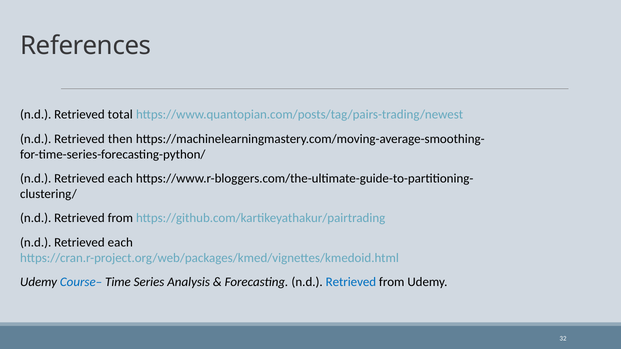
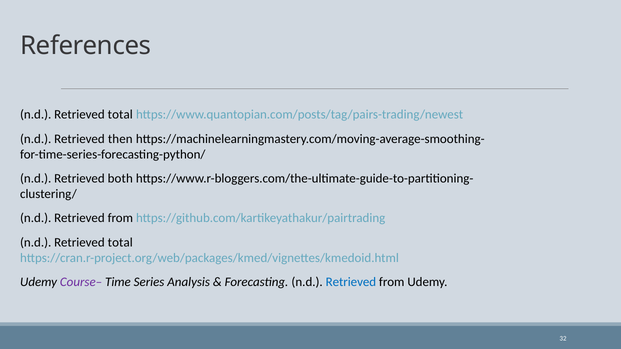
each at (120, 179): each -> both
each at (120, 243): each -> total
Course– colour: blue -> purple
